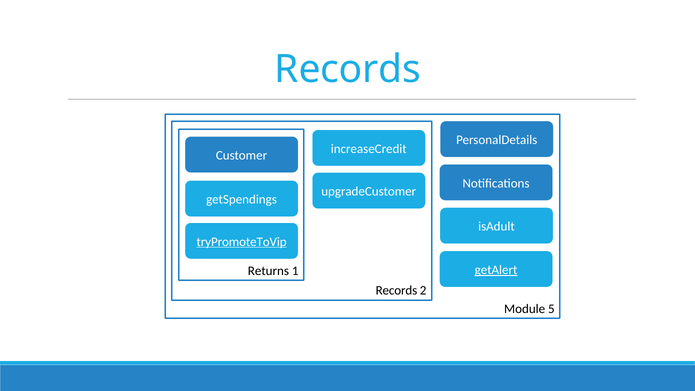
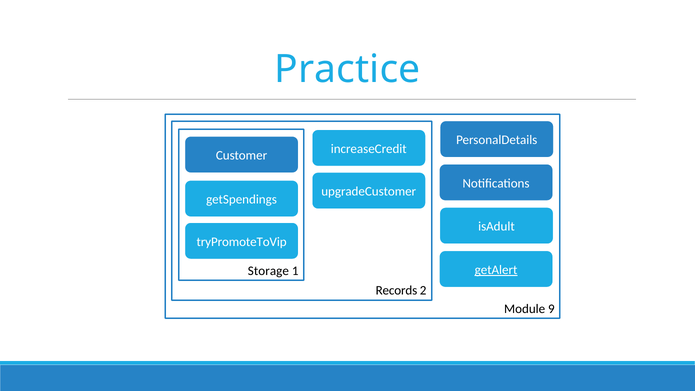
Records at (348, 69): Records -> Practice
tryPromoteToVip underline: present -> none
Returns: Returns -> Storage
5: 5 -> 9
